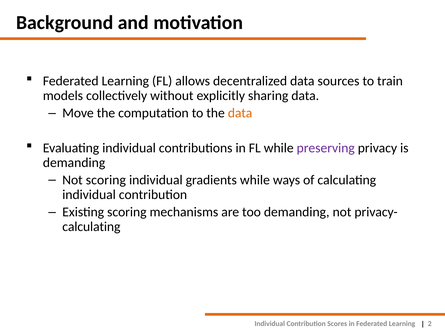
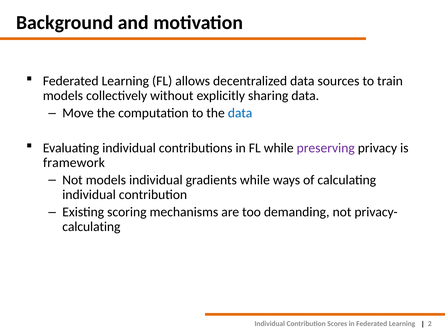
data at (240, 113) colour: orange -> blue
demanding at (74, 162): demanding -> framework
Not scoring: scoring -> models
